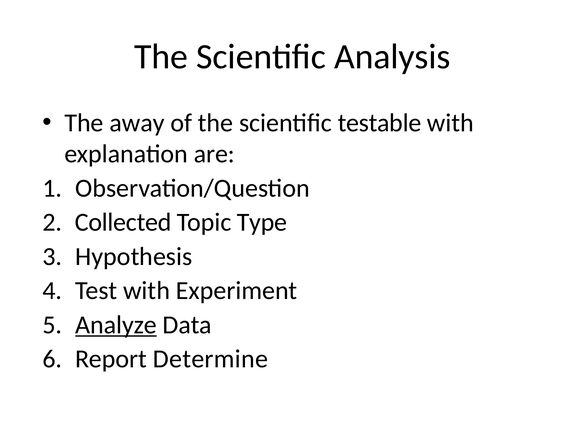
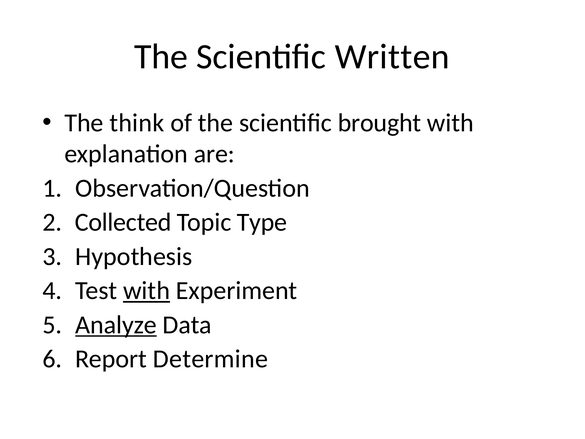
Analysis: Analysis -> Written
away: away -> think
testable: testable -> brought
with at (147, 290) underline: none -> present
